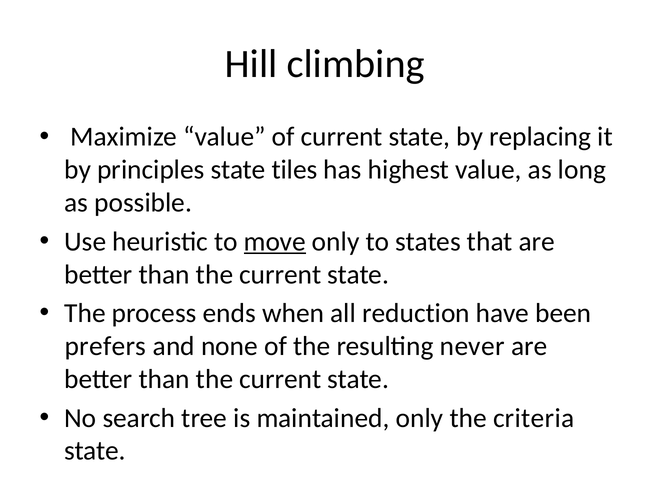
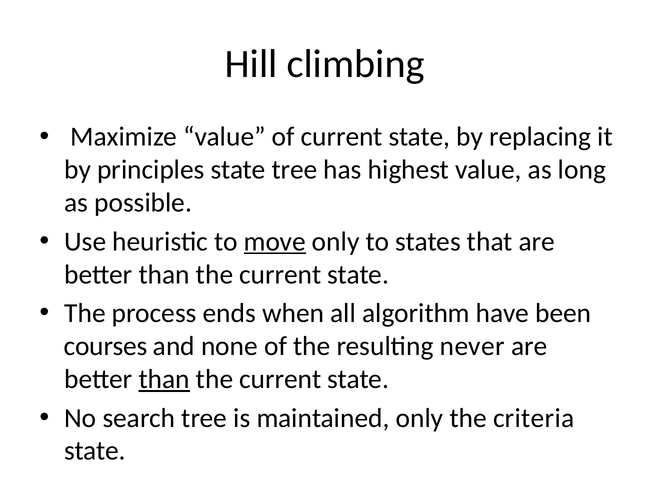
state tiles: tiles -> tree
reduction: reduction -> algorithm
prefers: prefers -> courses
than at (164, 379) underline: none -> present
